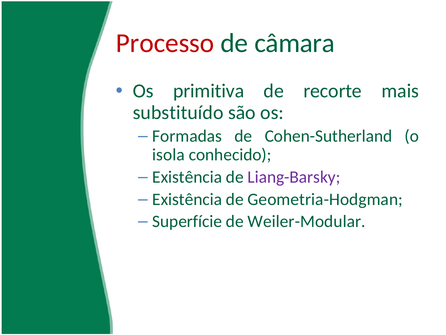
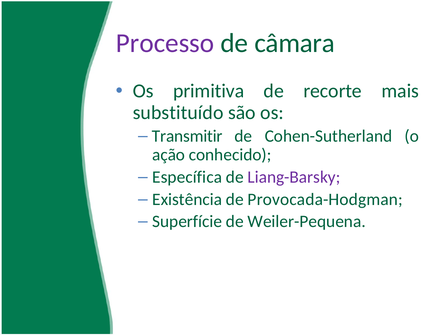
Processo colour: red -> purple
Formadas: Formadas -> Transmitir
isola: isola -> ação
Existência at (187, 177): Existência -> Específica
Geometria-Hodgman: Geometria-Hodgman -> Provocada-Hodgman
Weiler-Modular: Weiler-Modular -> Weiler-Pequena
